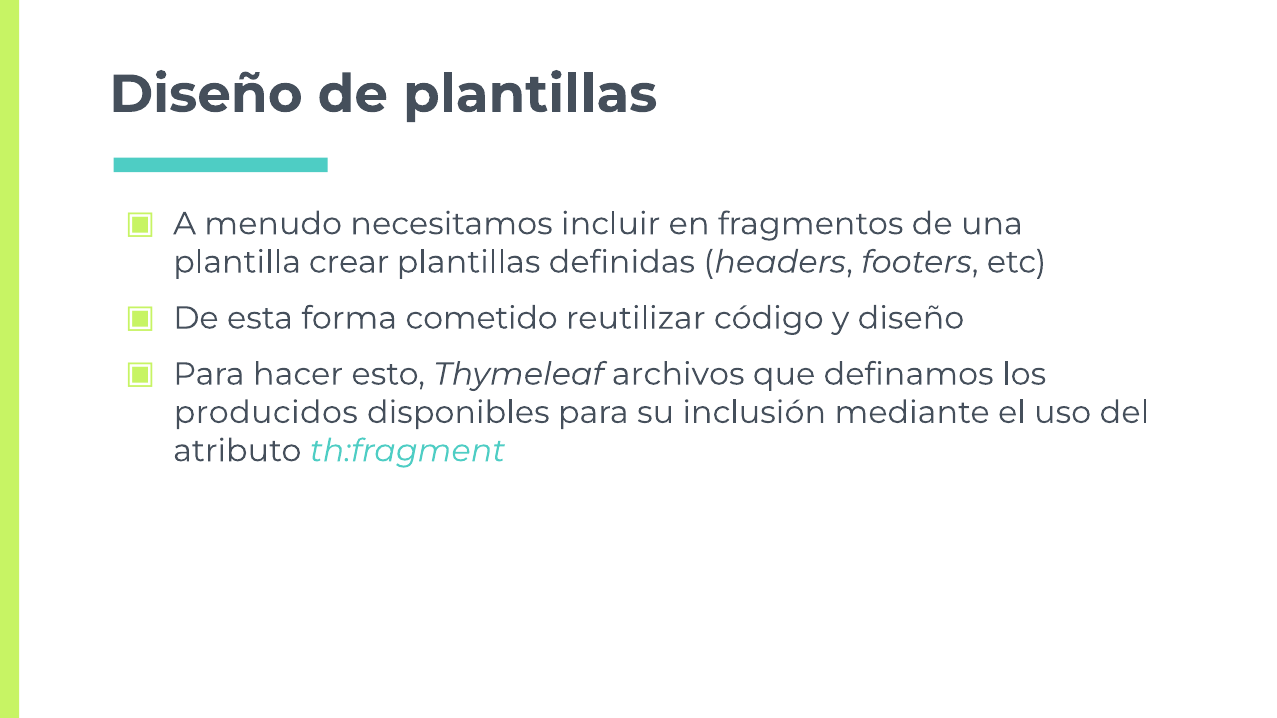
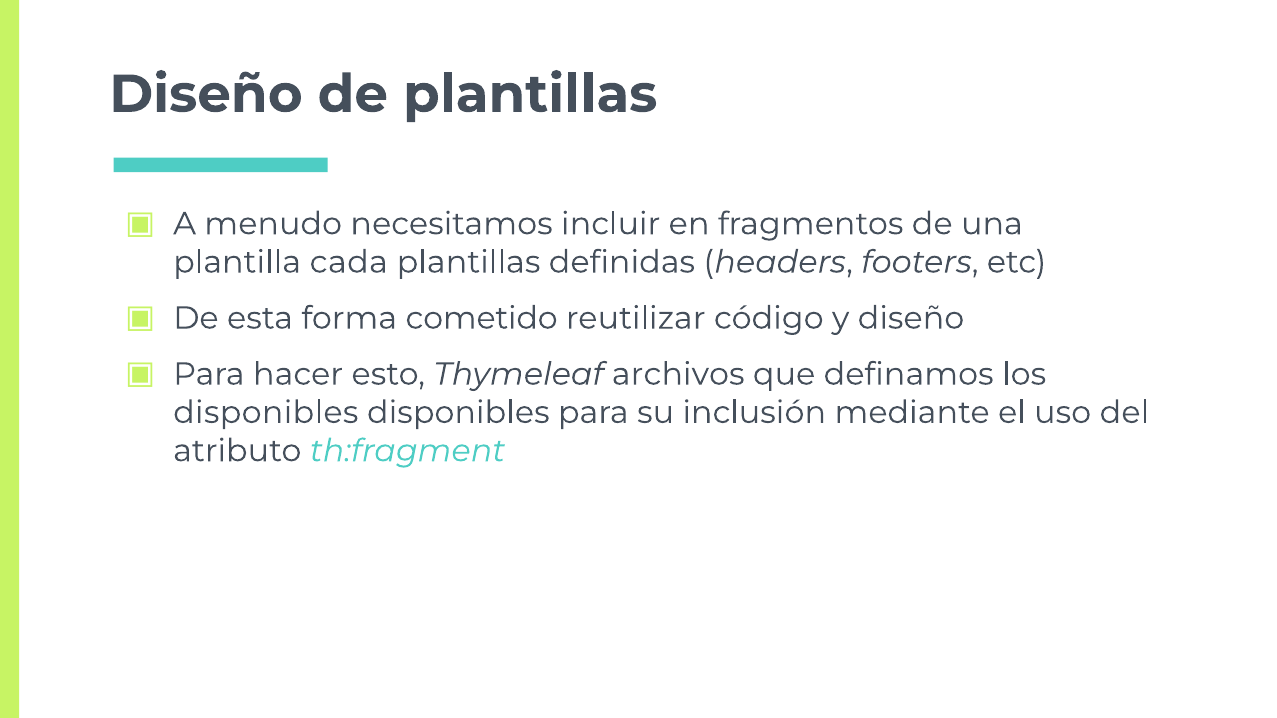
crear: crear -> cada
producidos at (266, 413): producidos -> disponibles
